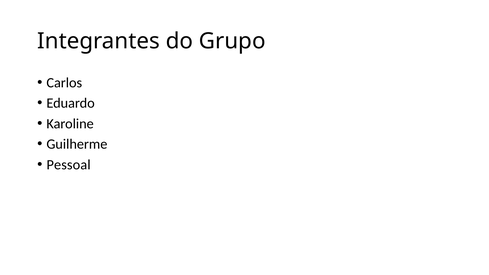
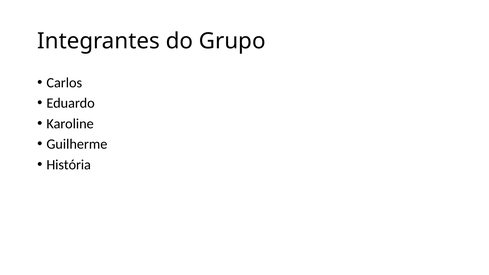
Pessoal: Pessoal -> História
